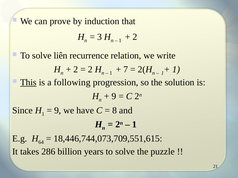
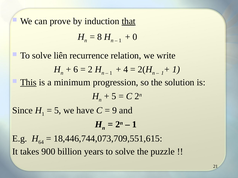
that underline: none -> present
3: 3 -> 8
2 at (135, 37): 2 -> 0
2 at (76, 70): 2 -> 6
7: 7 -> 4
following: following -> minimum
9 at (114, 96): 9 -> 5
9 at (58, 111): 9 -> 5
8: 8 -> 9
286: 286 -> 900
